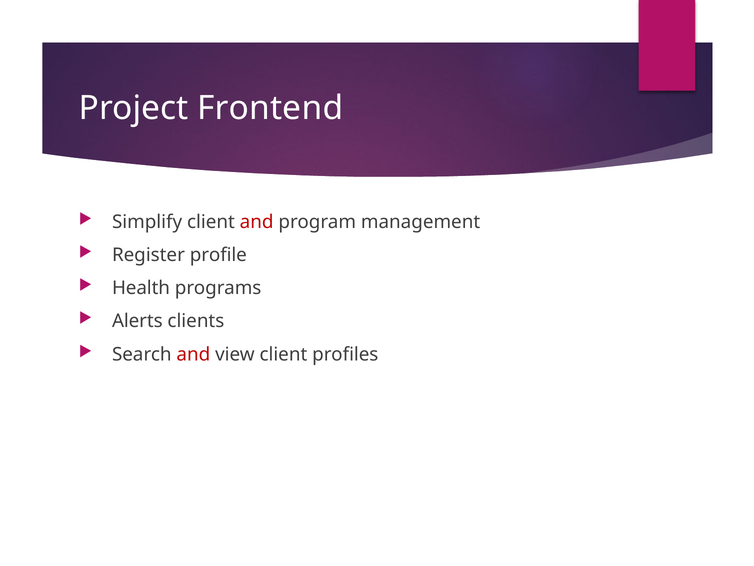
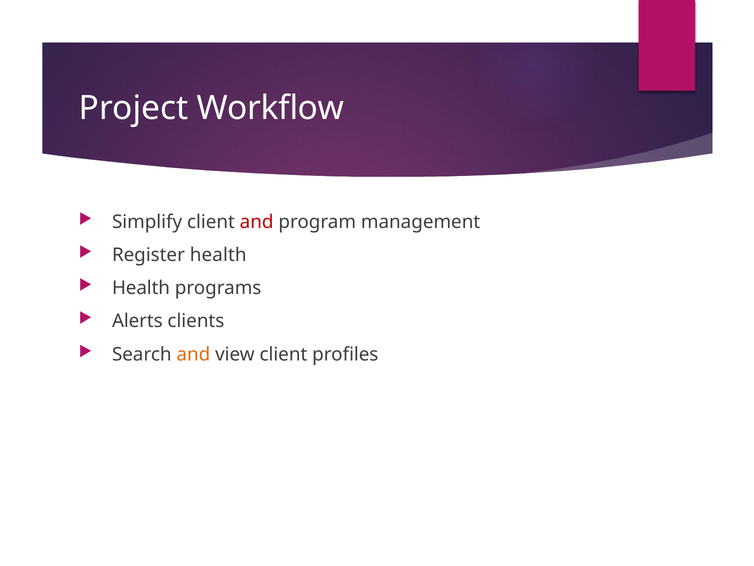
Frontend: Frontend -> Workflow
Register profile: profile -> health
and at (193, 354) colour: red -> orange
